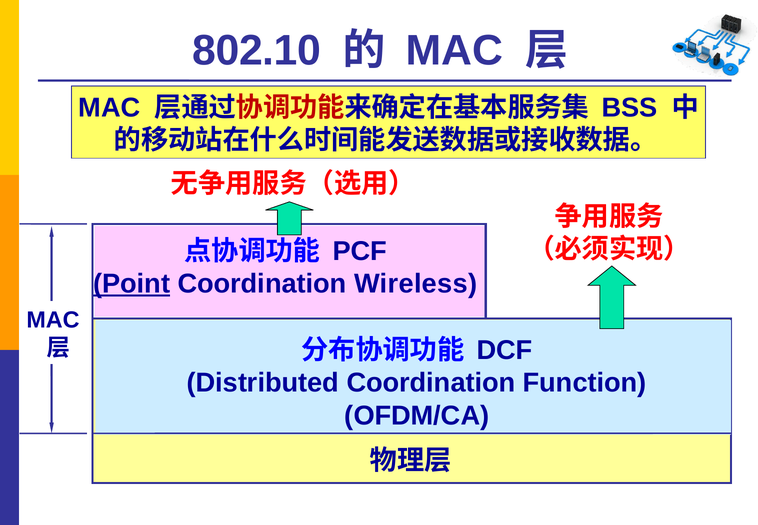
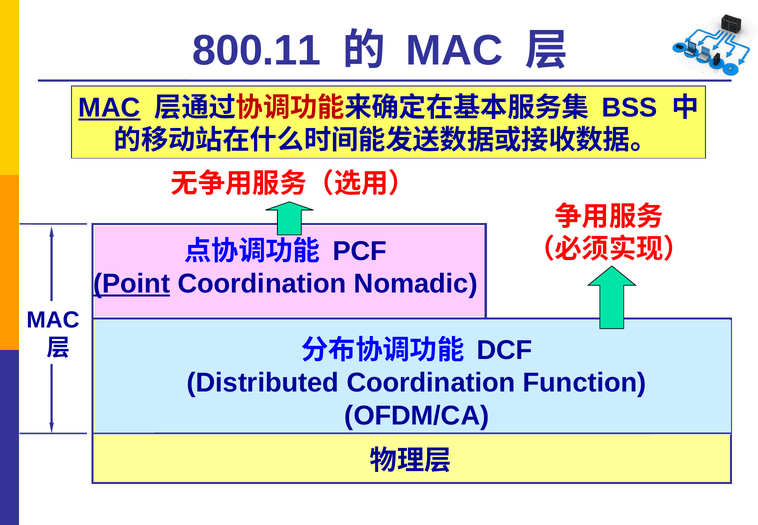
802.10: 802.10 -> 800.11
MAC at (109, 108) underline: none -> present
Wireless: Wireless -> Nomadic
